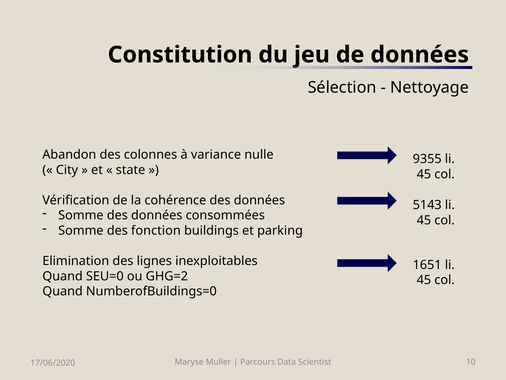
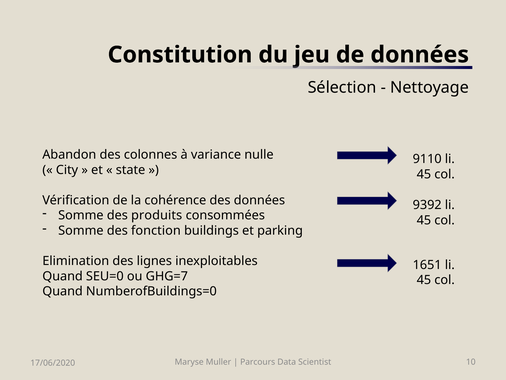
9355: 9355 -> 9110
5143: 5143 -> 9392
Somme des données: données -> produits
GHG=2: GHG=2 -> GHG=7
